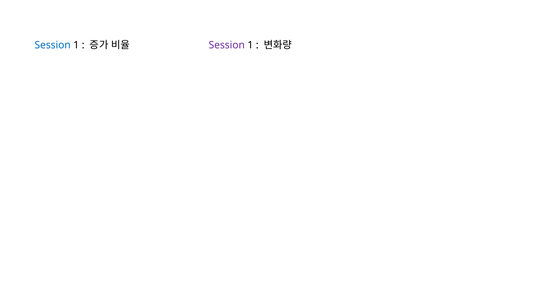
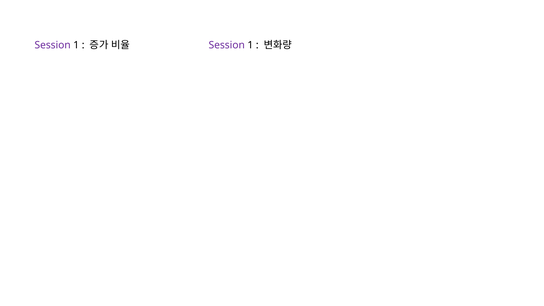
Session at (53, 45) colour: blue -> purple
